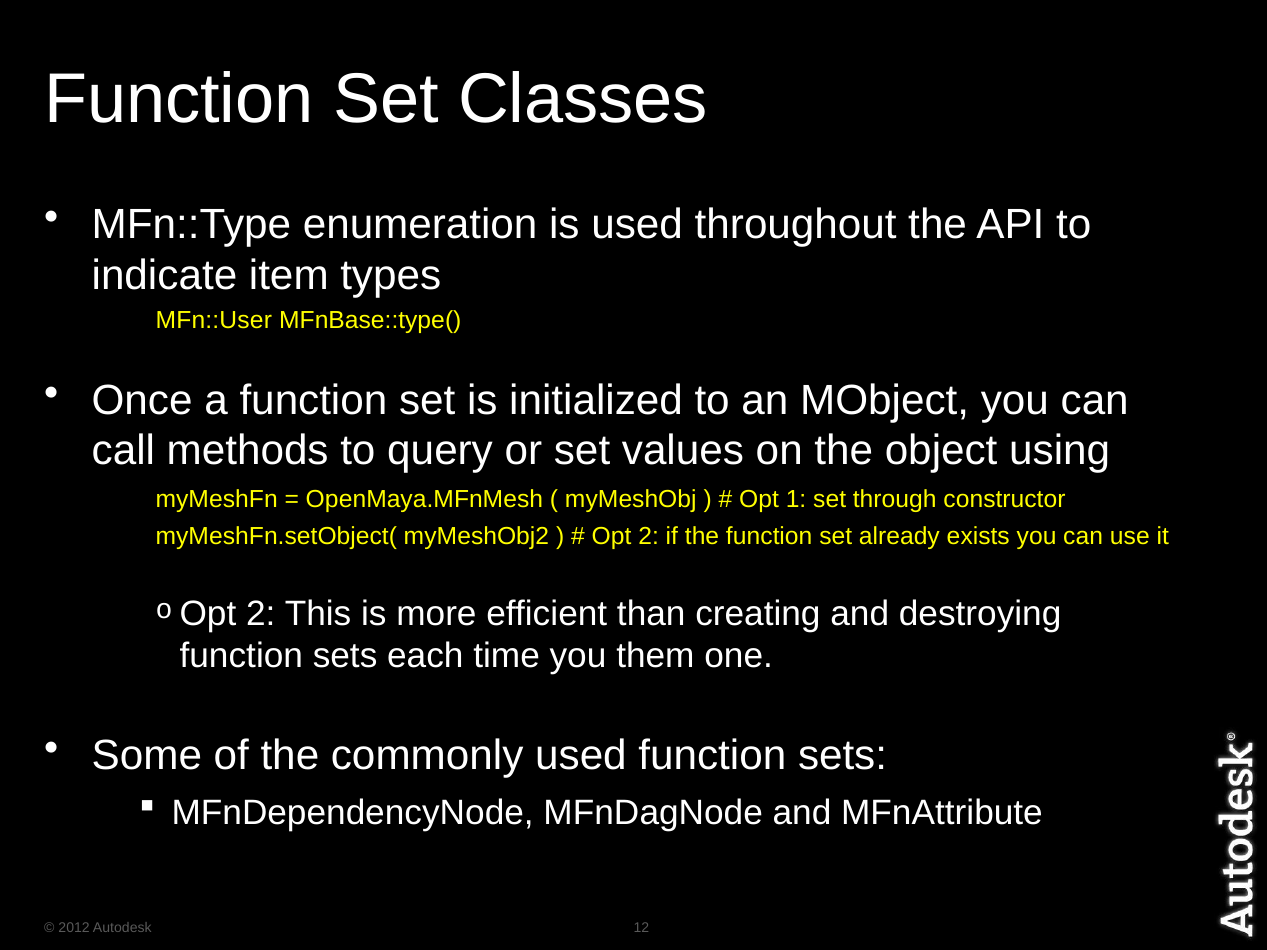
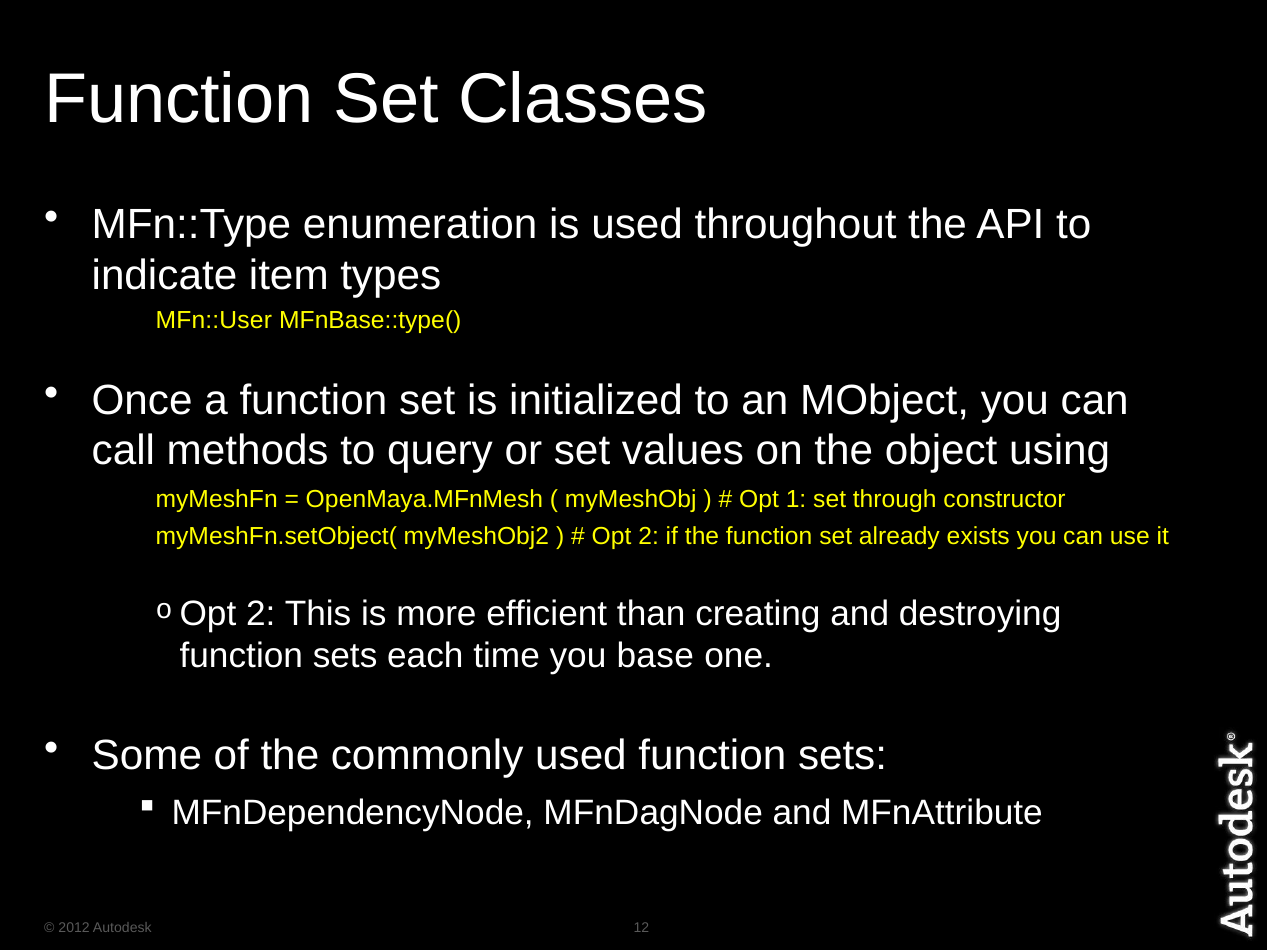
them: them -> base
